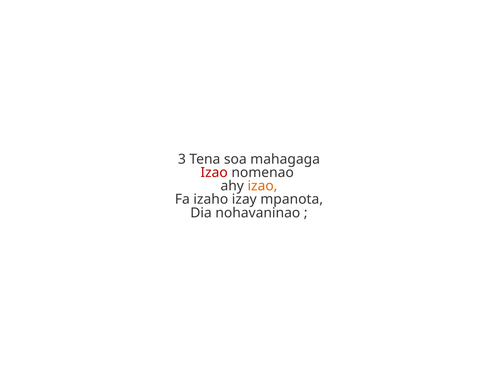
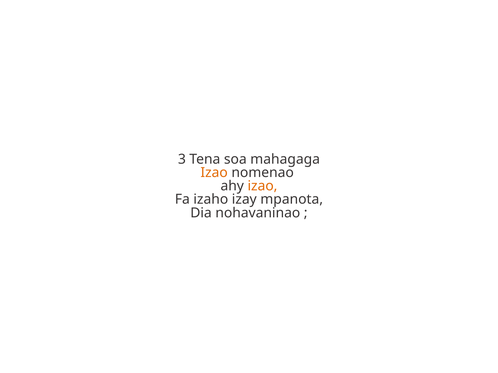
Izao at (214, 173) colour: red -> orange
